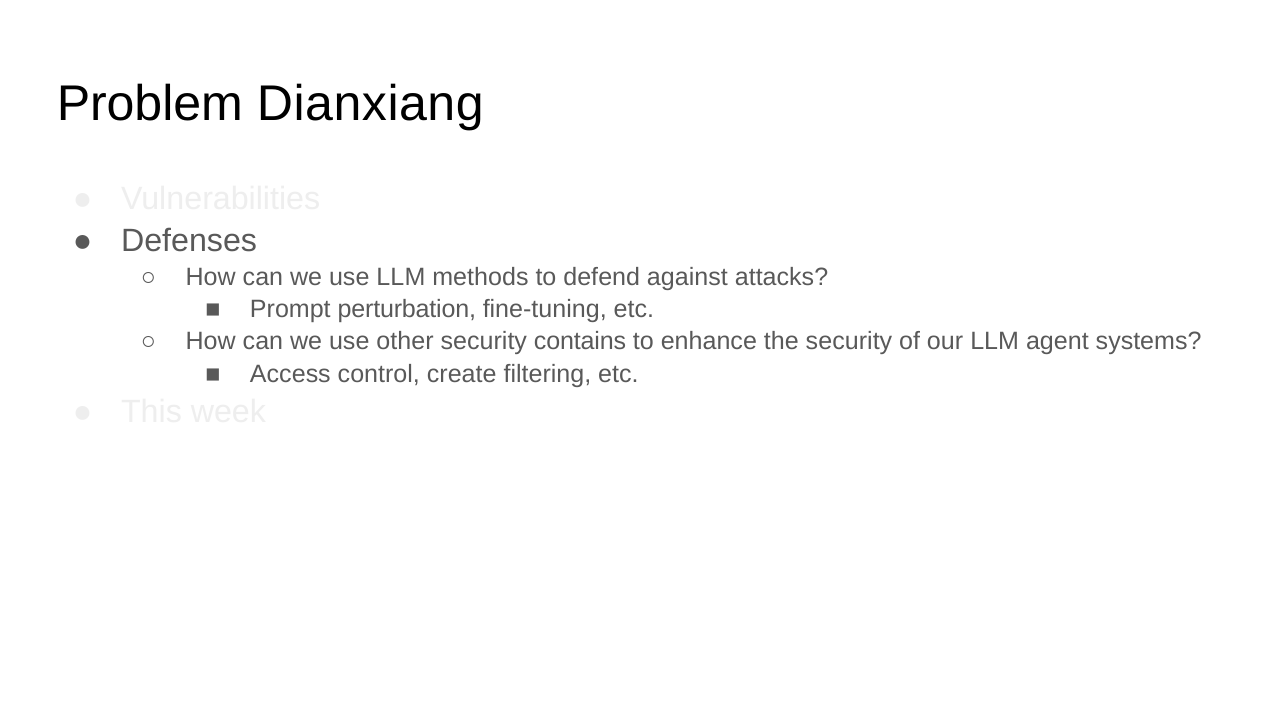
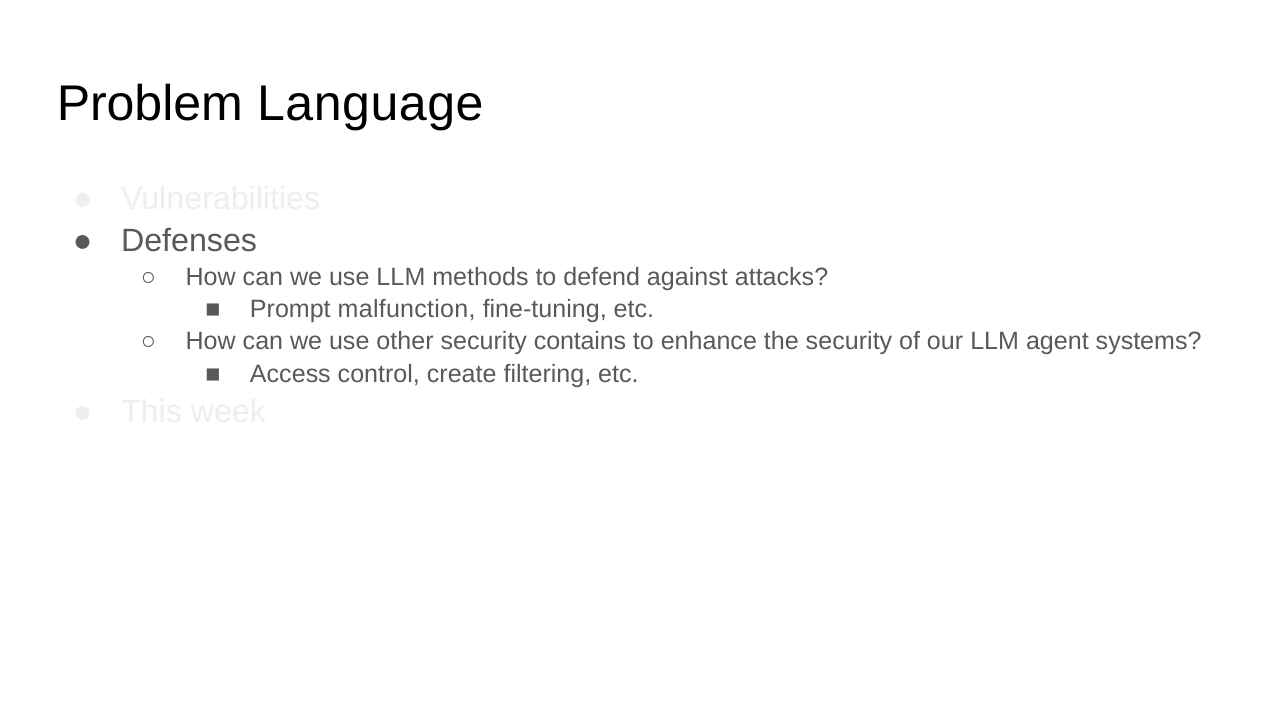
Dianxiang: Dianxiang -> Language
perturbation: perturbation -> malfunction
